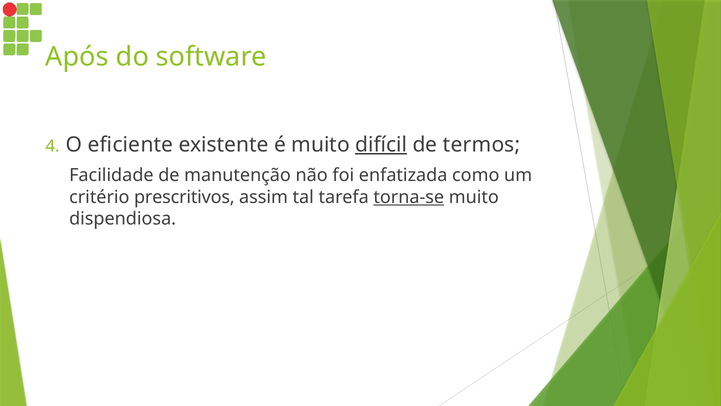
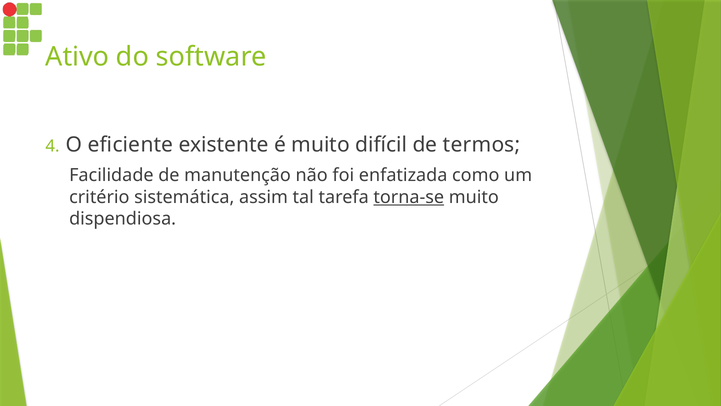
Após: Após -> Ativo
difícil underline: present -> none
prescritivos: prescritivos -> sistemática
